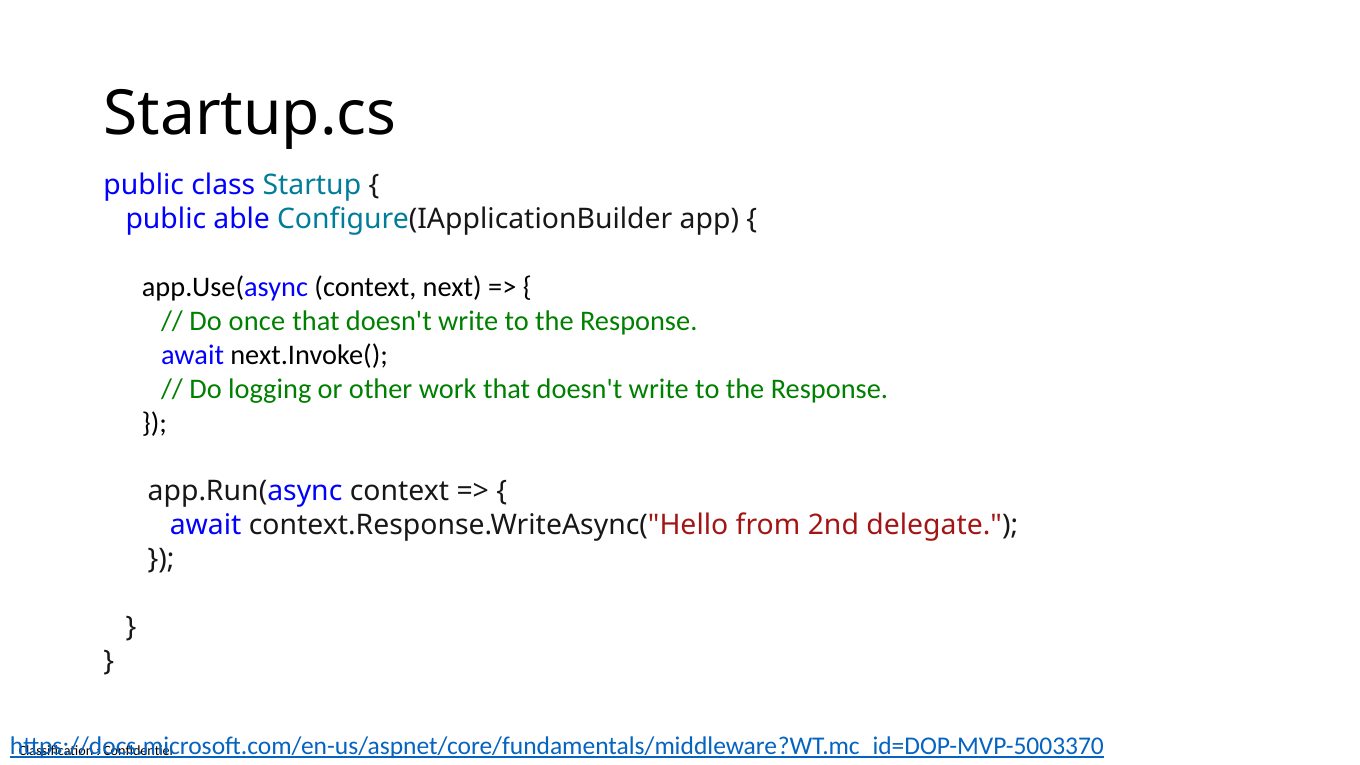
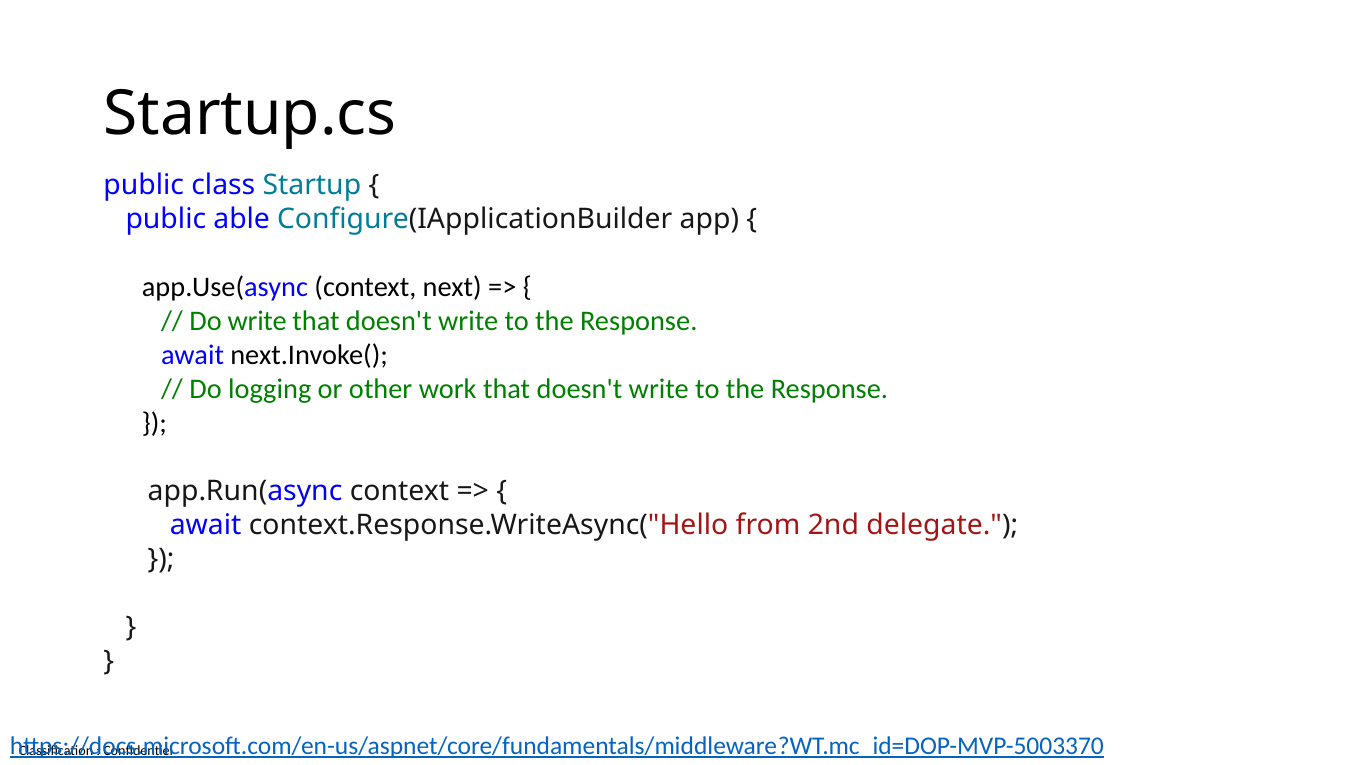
Do once: once -> write
